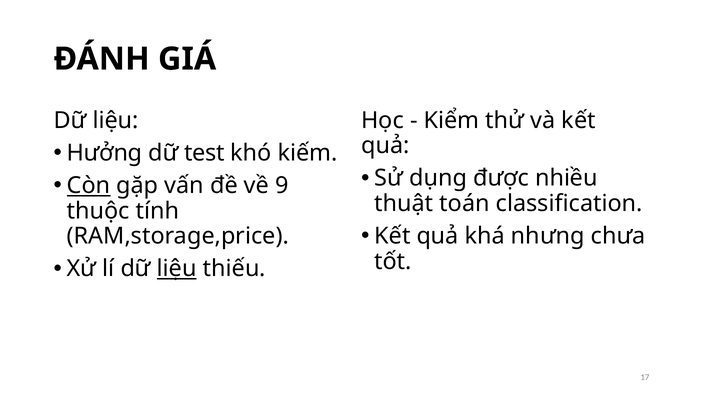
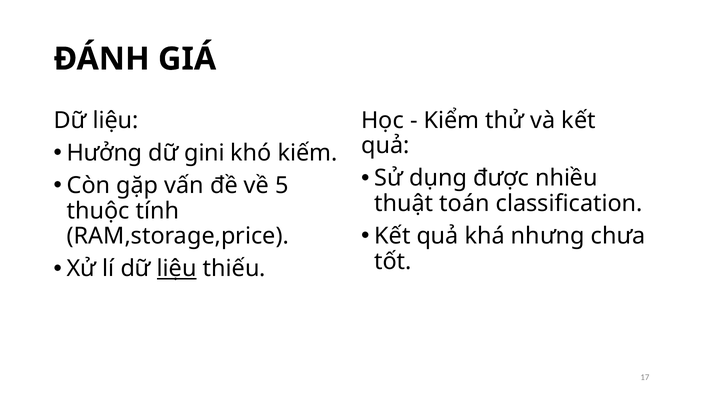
test: test -> gini
Còn underline: present -> none
9: 9 -> 5
